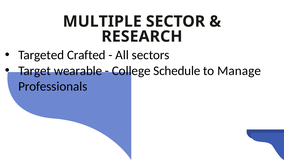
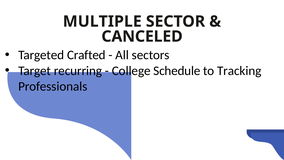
RESEARCH: RESEARCH -> CANCELED
wearable: wearable -> recurring
Manage: Manage -> Tracking
